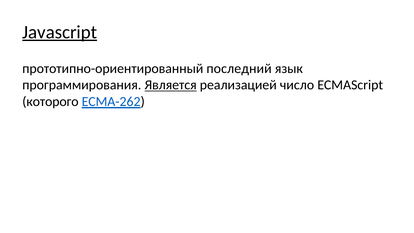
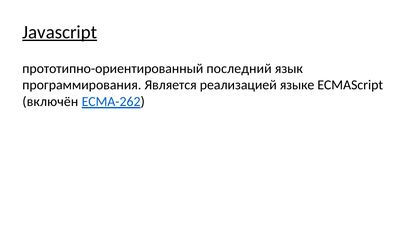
Является underline: present -> none
число: число -> языке
которого: которого -> включён
